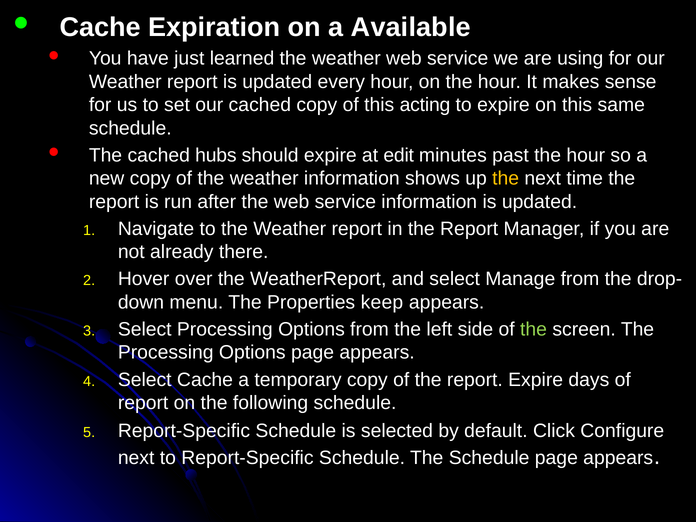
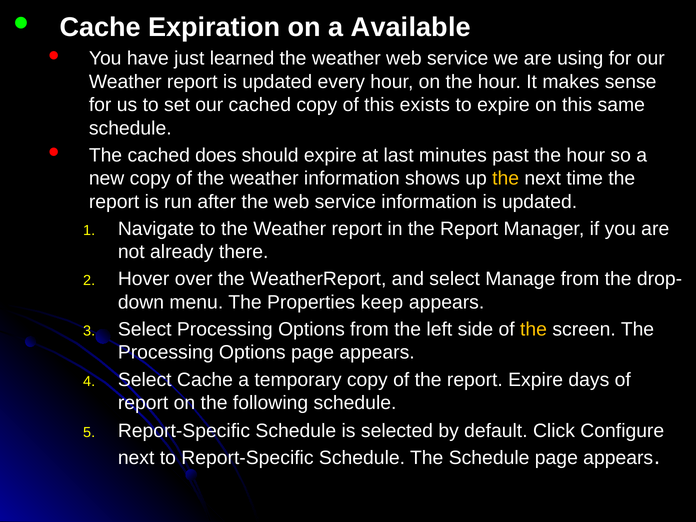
acting: acting -> exists
hubs: hubs -> does
edit: edit -> last
the at (534, 329) colour: light green -> yellow
